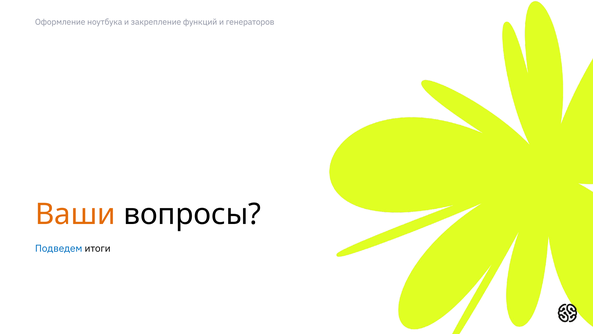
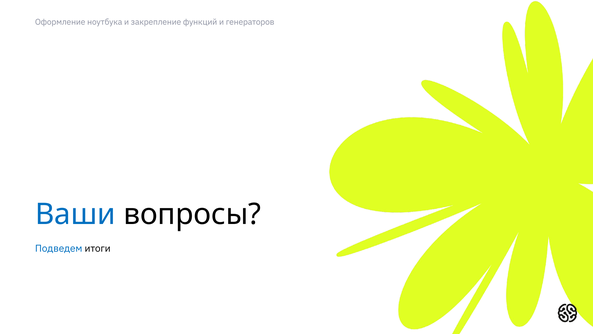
Ваши colour: orange -> blue
